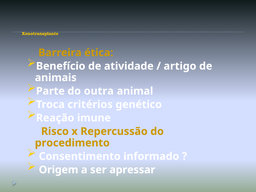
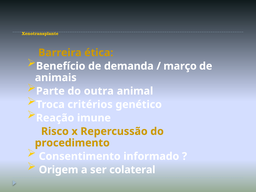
atividade: atividade -> demanda
artigo: artigo -> março
apressar: apressar -> colateral
